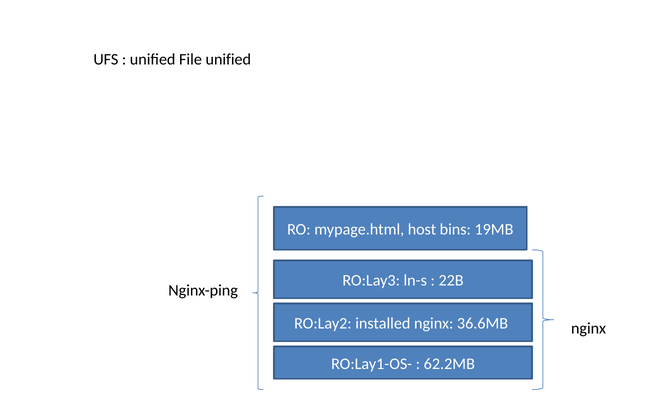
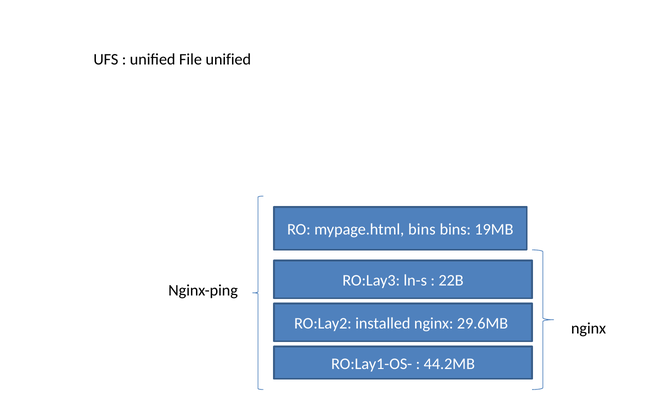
mypage.html host: host -> bins
36.6MB: 36.6MB -> 29.6MB
62.2MB: 62.2MB -> 44.2MB
